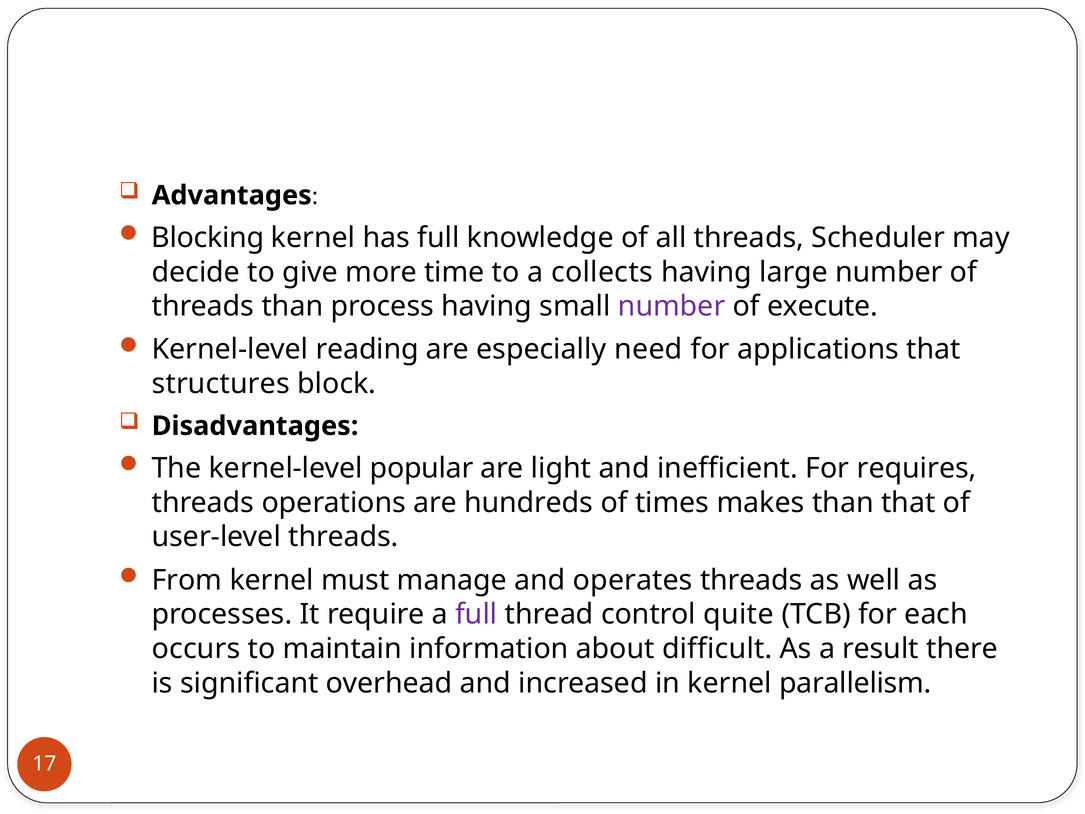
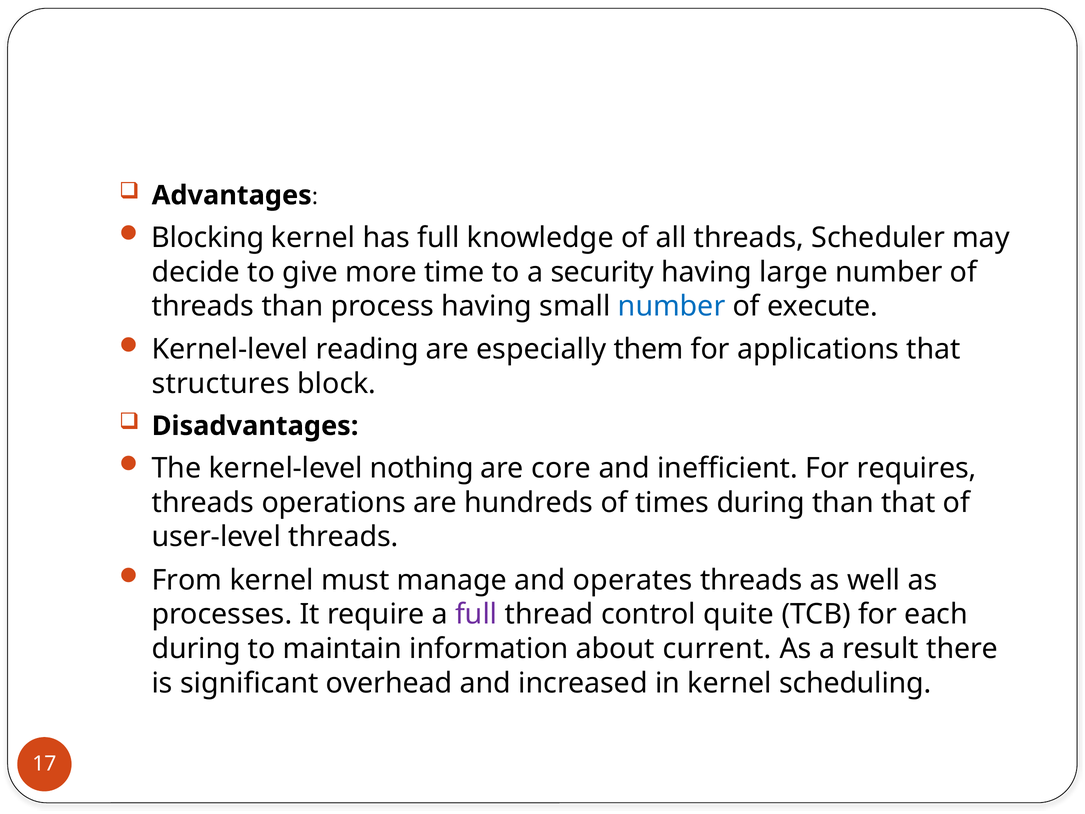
collects: collects -> security
number at (672, 306) colour: purple -> blue
need: need -> them
popular: popular -> nothing
light: light -> core
times makes: makes -> during
occurs at (196, 649): occurs -> during
difficult: difficult -> current
parallelism: parallelism -> scheduling
